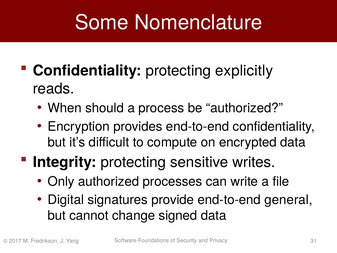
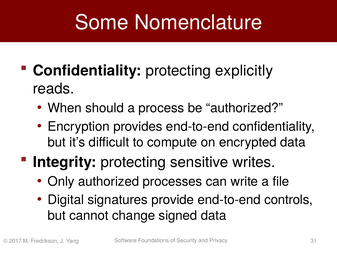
general: general -> controls
